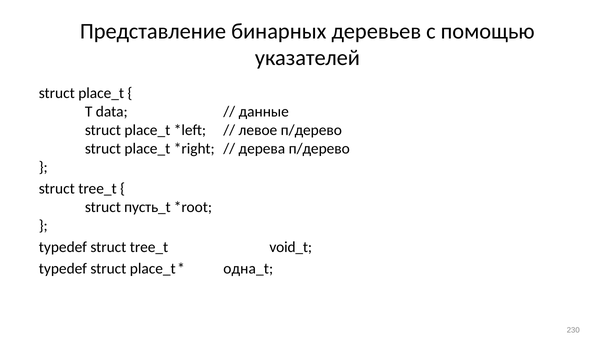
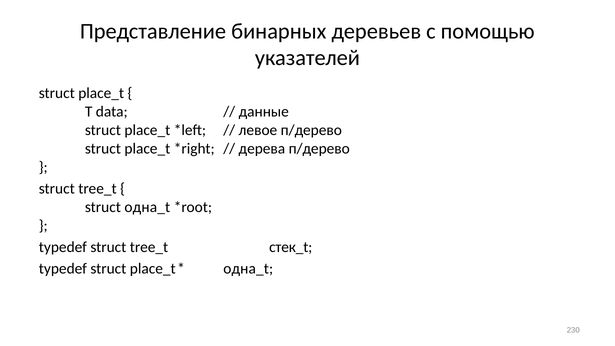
struct пусть_t: пусть_t -> одна_t
void_t: void_t -> стек_t
